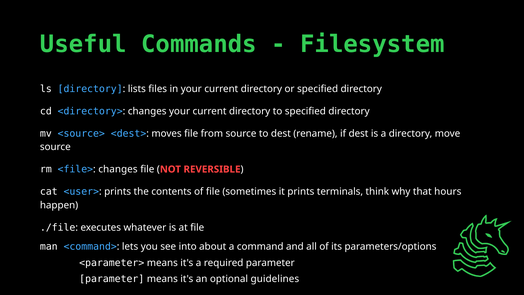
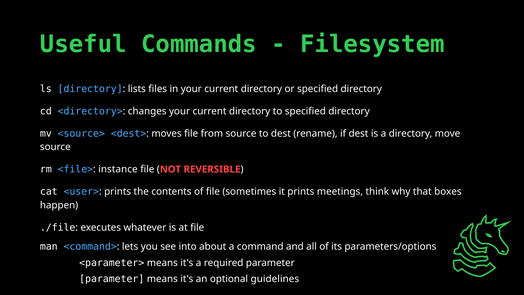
changes at (118, 169): changes -> instance
terminals: terminals -> meetings
hours: hours -> boxes
